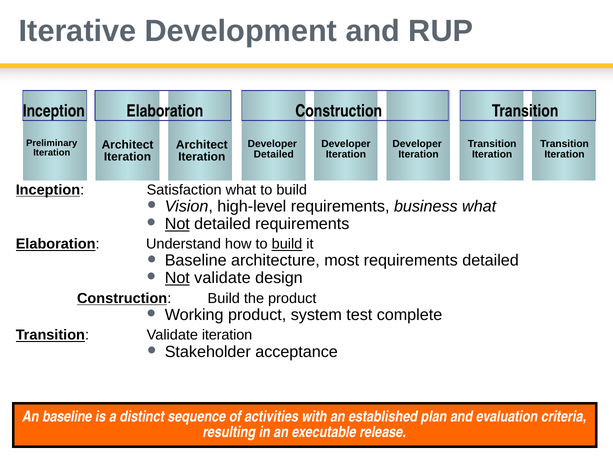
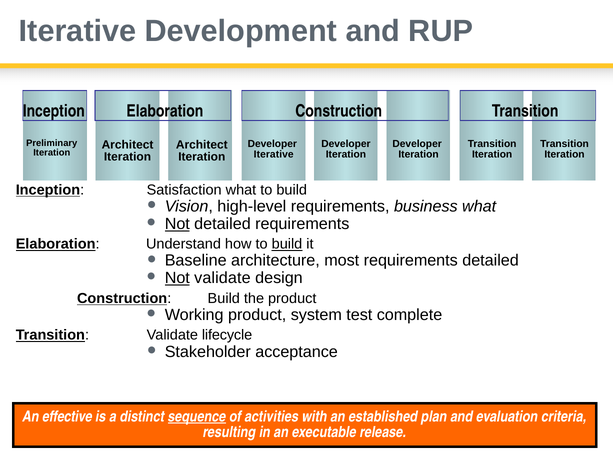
Detailed at (274, 154): Detailed -> Iterative
Validate iteration: iteration -> lifecycle
An baseline: baseline -> effective
sequence underline: none -> present
